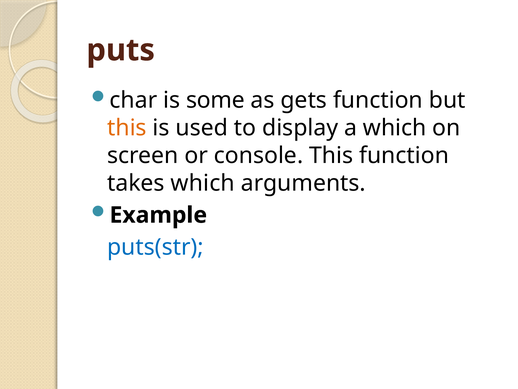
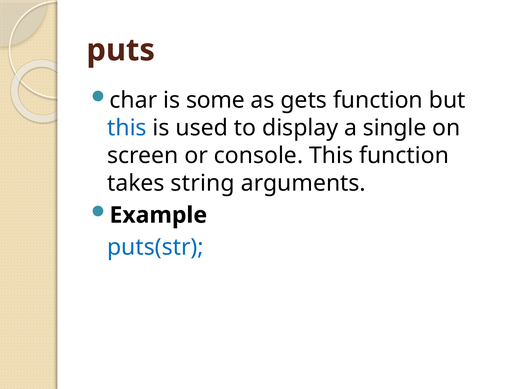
this at (127, 128) colour: orange -> blue
a which: which -> single
takes which: which -> string
